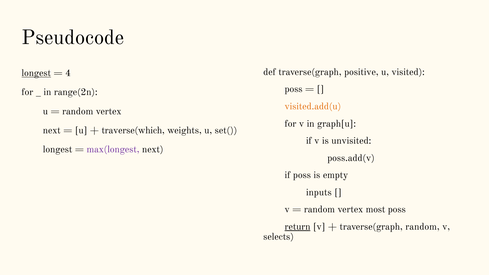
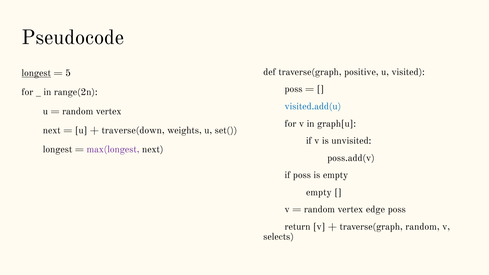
4: 4 -> 5
visited.add(u colour: orange -> blue
traverse(which: traverse(which -> traverse(down
inputs at (319, 192): inputs -> empty
most: most -> edge
return underline: present -> none
